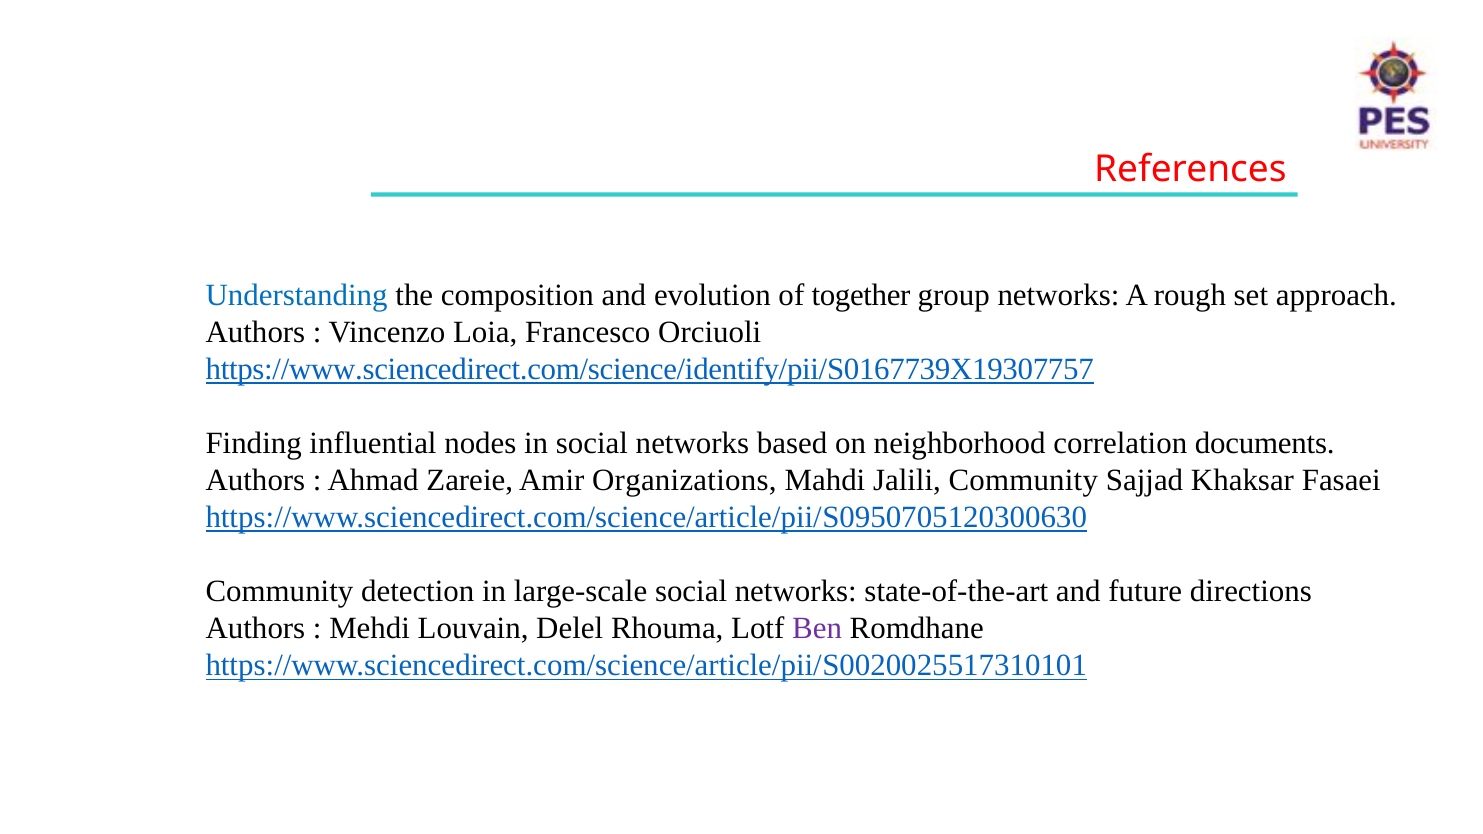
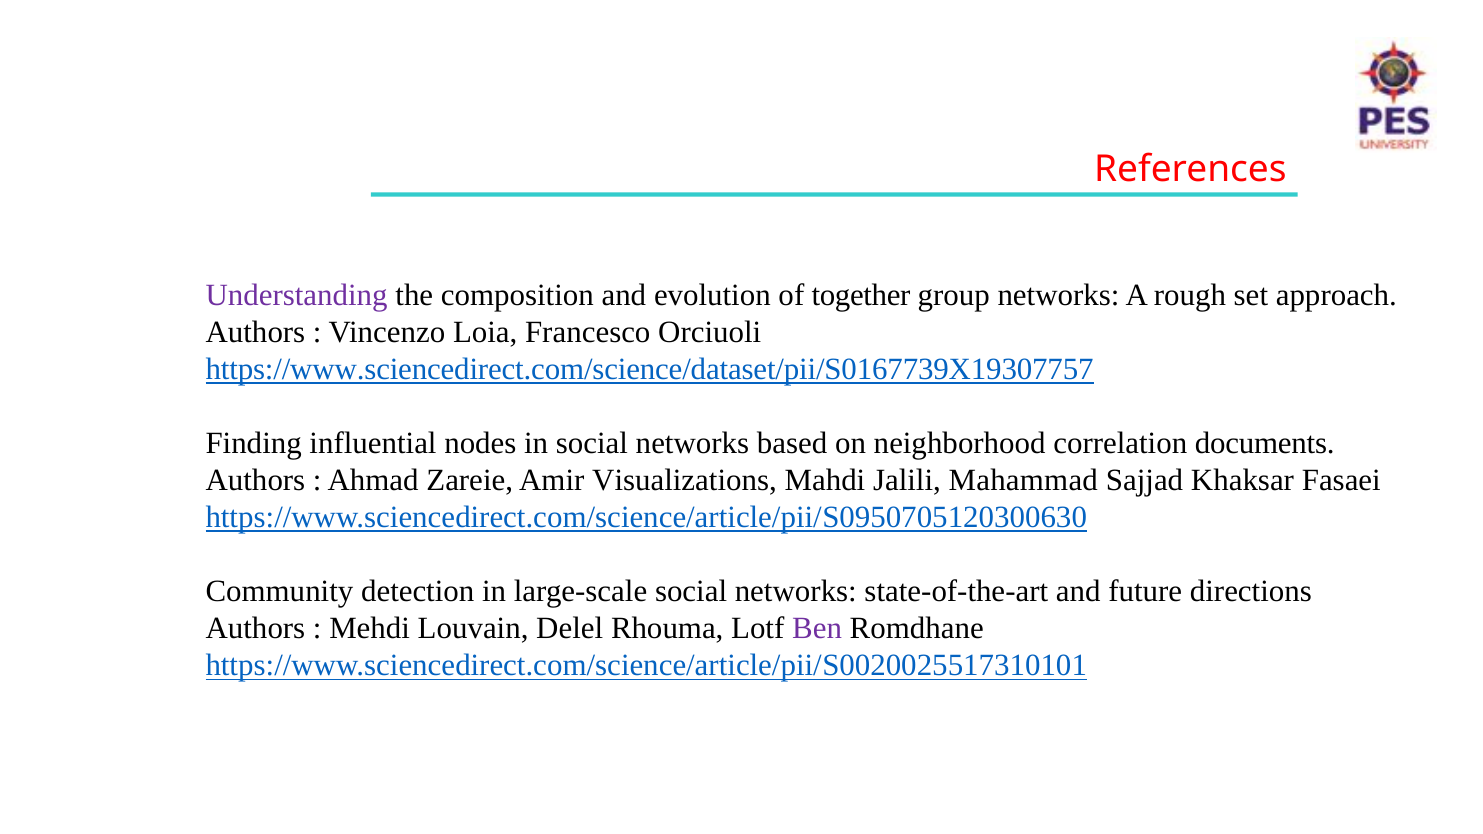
Understanding colour: blue -> purple
https://www.sciencedirect.com/science/identify/pii/S0167739X19307757: https://www.sciencedirect.com/science/identify/pii/S0167739X19307757 -> https://www.sciencedirect.com/science/dataset/pii/S0167739X19307757
Organizations: Organizations -> Visualizations
Jalili Community: Community -> Mahammad
